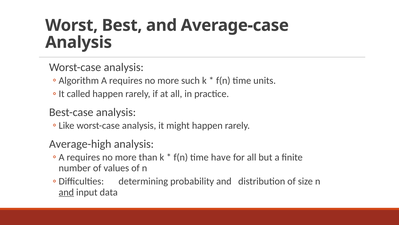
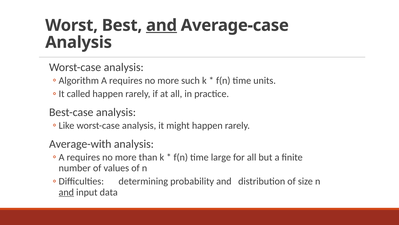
and at (162, 25) underline: none -> present
Average-high: Average-high -> Average-with
have: have -> large
